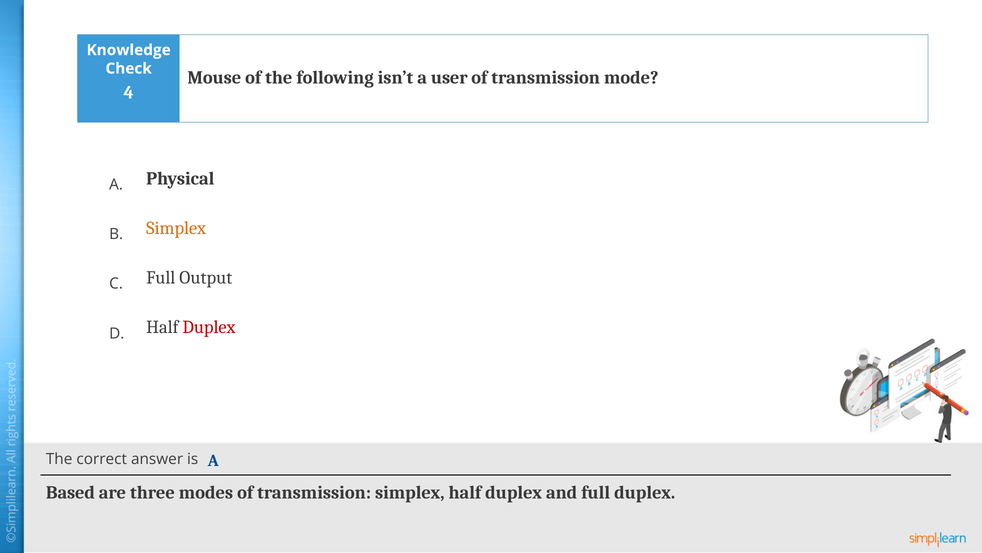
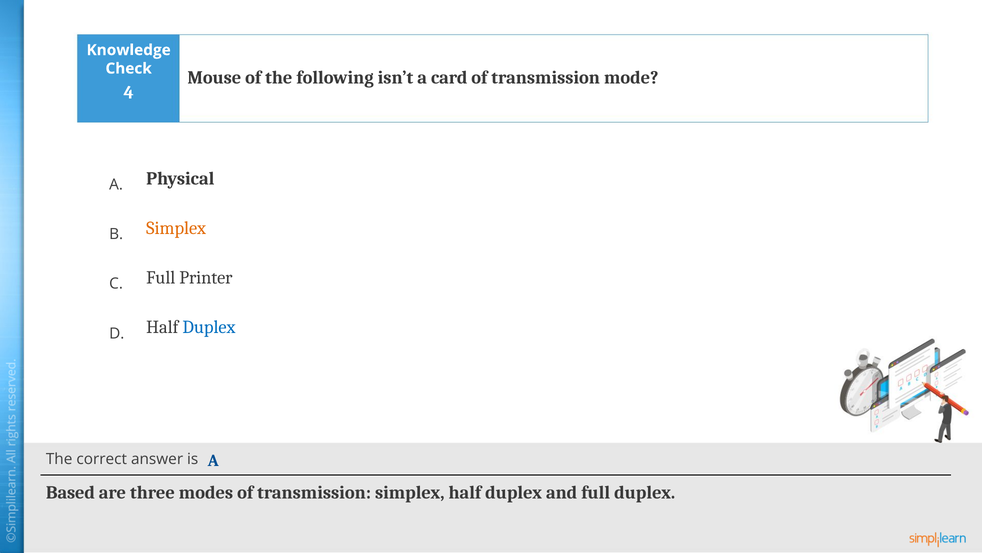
user: user -> card
Output: Output -> Printer
Duplex at (209, 327) colour: red -> blue
